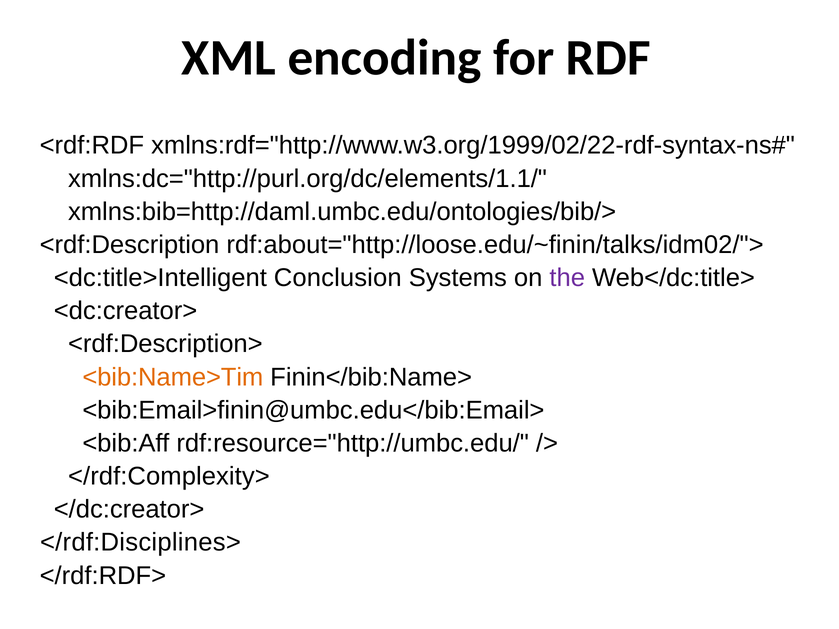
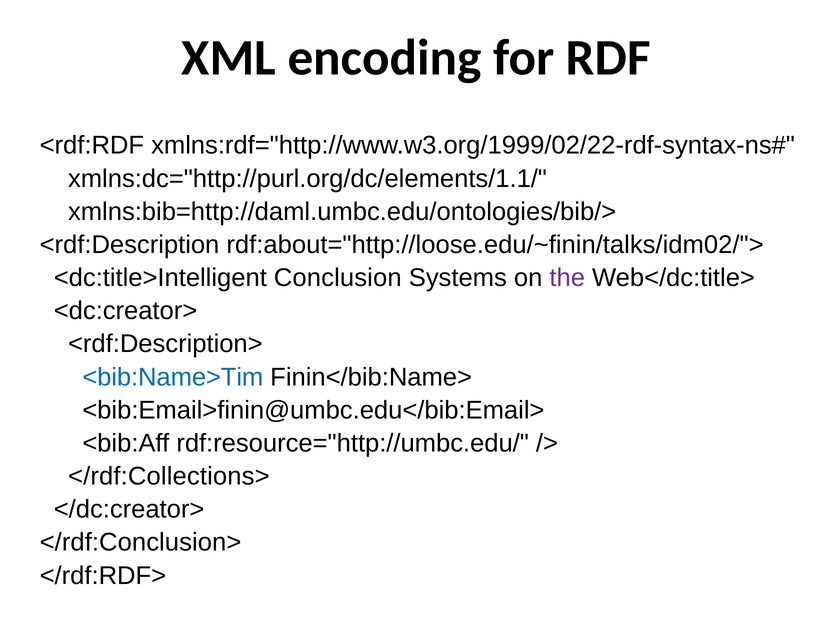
<bib:Name>Tim colour: orange -> blue
</rdf:Complexity>: </rdf:Complexity> -> </rdf:Collections>
</rdf:Disciplines>: </rdf:Disciplines> -> </rdf:Conclusion>
